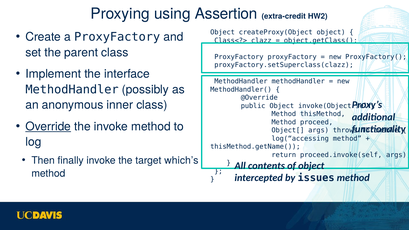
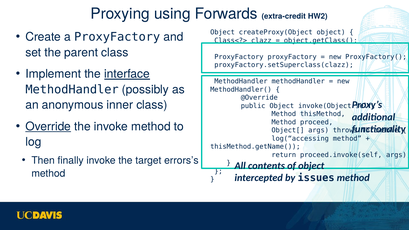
Assertion: Assertion -> Forwards
interface underline: none -> present
which’s: which’s -> errors’s
